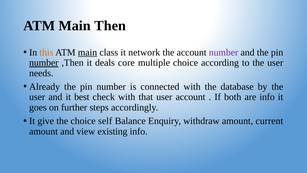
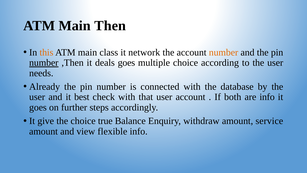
main at (87, 52) underline: present -> none
number at (224, 52) colour: purple -> orange
deals core: core -> goes
self: self -> true
current: current -> service
existing: existing -> flexible
